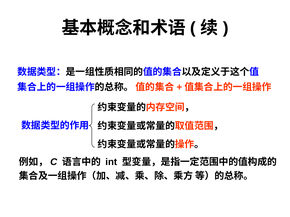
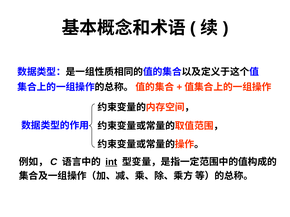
int underline: none -> present
